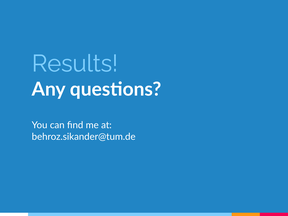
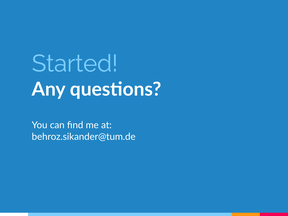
Results: Results -> Started
